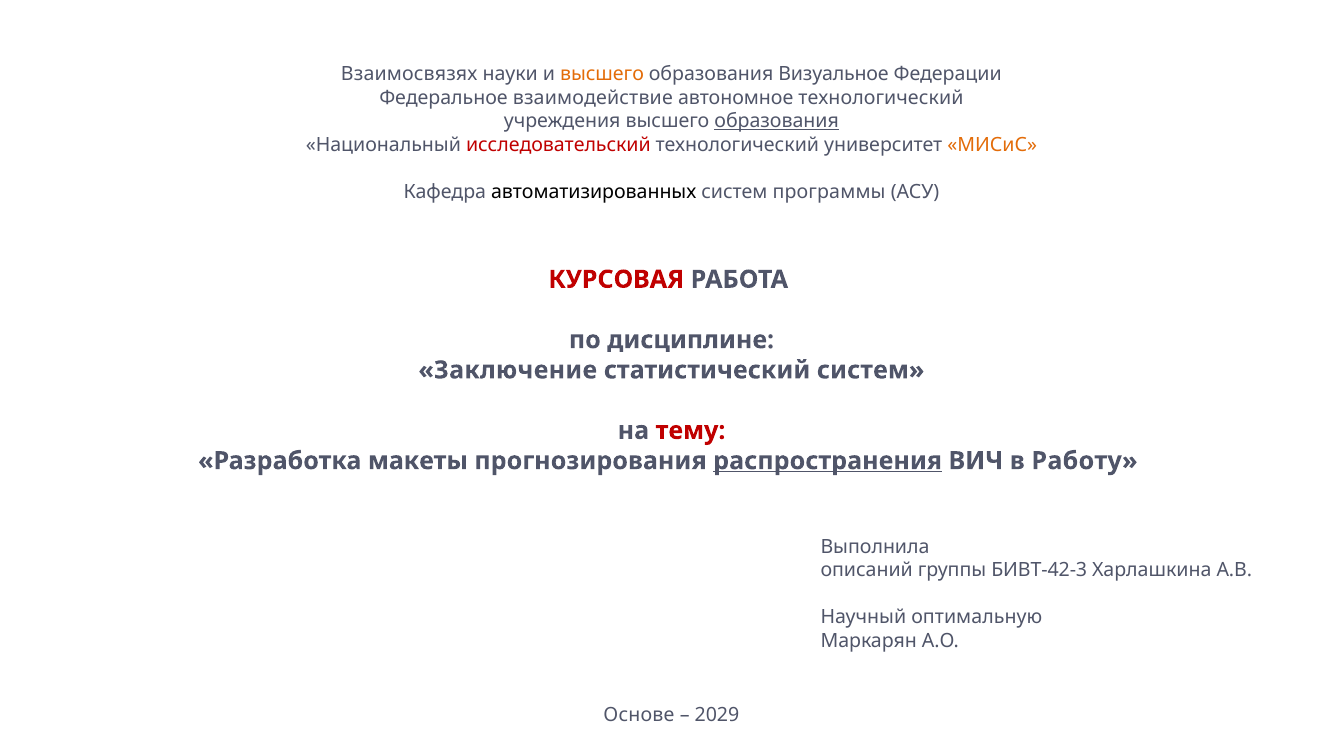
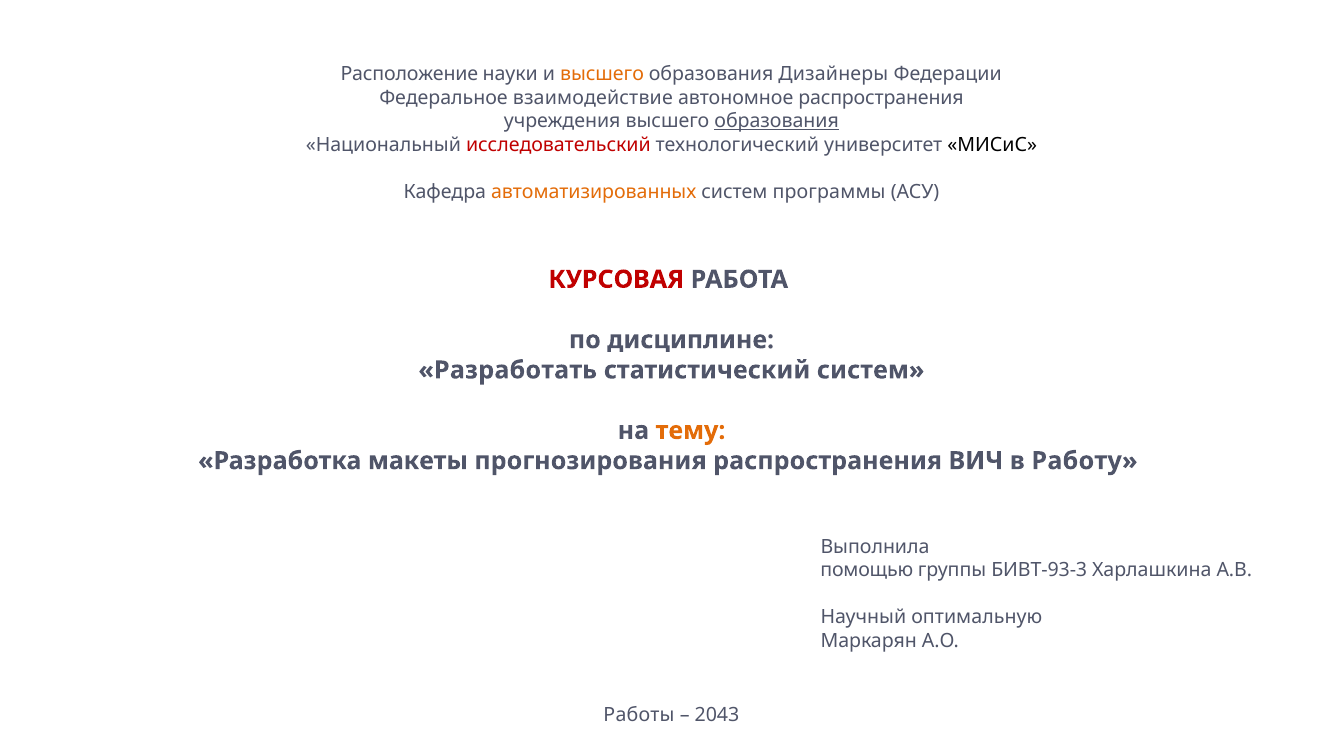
Взаимосвязях: Взаимосвязях -> Расположение
Визуальное: Визуальное -> Дизайнеры
автономное технологический: технологический -> распространения
МИСиС colour: orange -> black
автоматизированных colour: black -> orange
Заключение: Заключение -> Разработать
тему colour: red -> orange
распространения at (828, 461) underline: present -> none
описаний: описаний -> помощью
БИВТ-42-3: БИВТ-42-3 -> БИВТ-93-3
Основе: Основе -> Работы
2029: 2029 -> 2043
